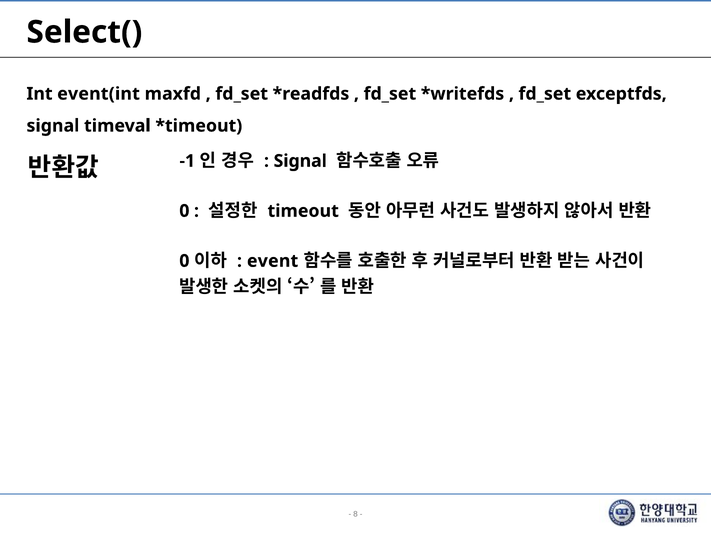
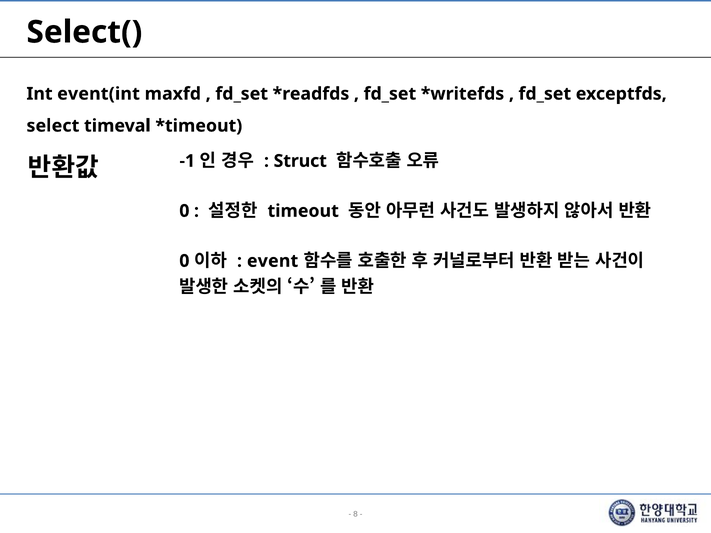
signal at (53, 126): signal -> select
Signal at (300, 161): Signal -> Struct
